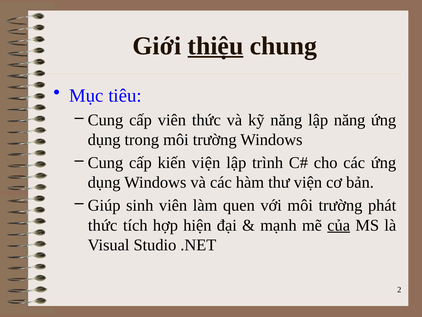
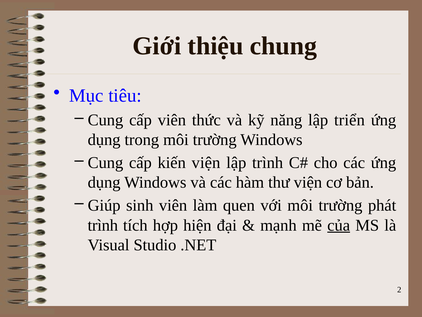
thiệu underline: present -> none
lập năng: năng -> triển
thức at (103, 225): thức -> trình
